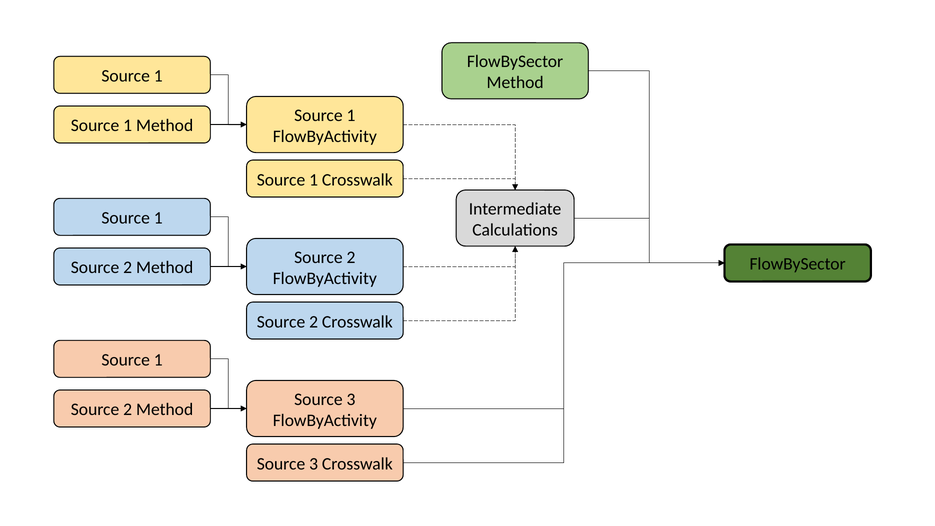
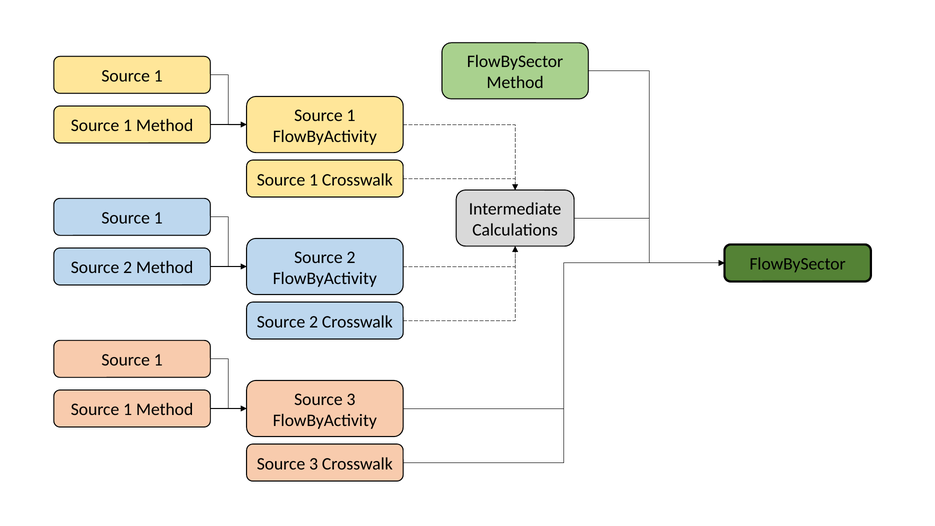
2 at (128, 410): 2 -> 1
